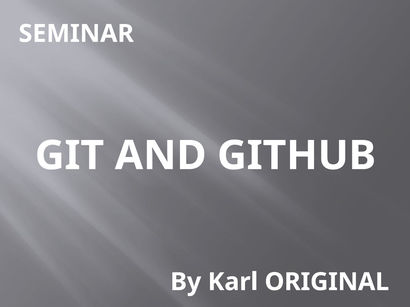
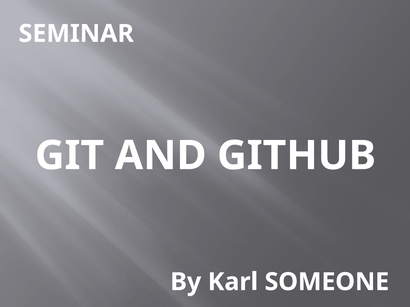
ORIGINAL: ORIGINAL -> SOMEONE
